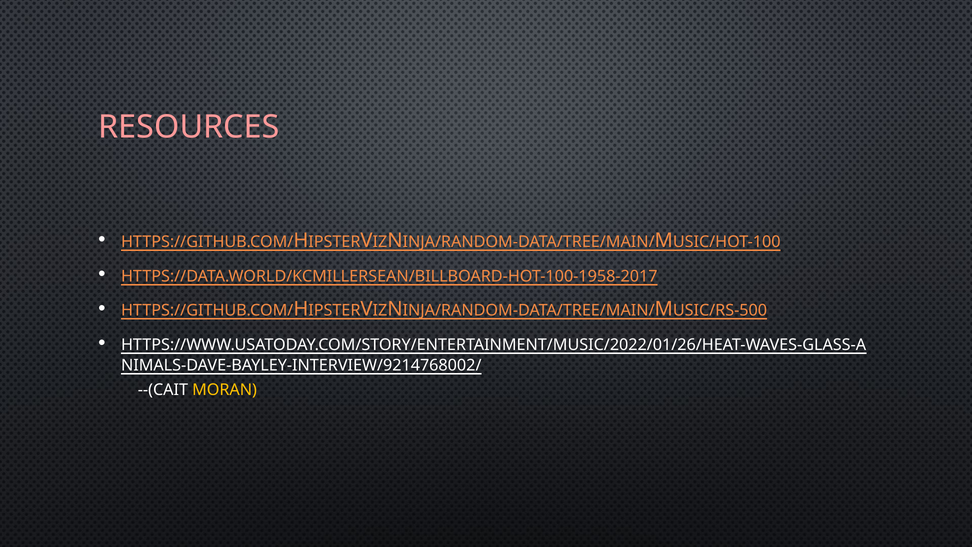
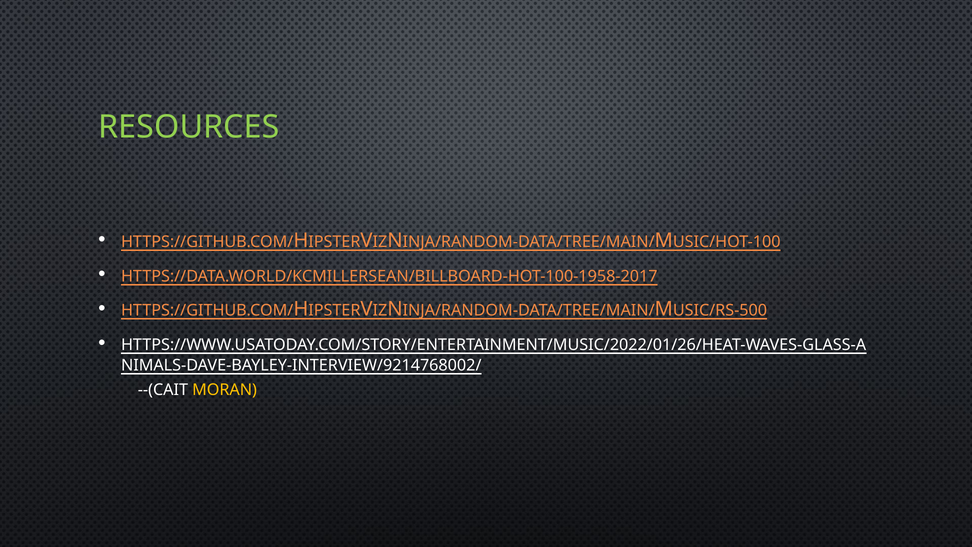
RESOURCES colour: pink -> light green
